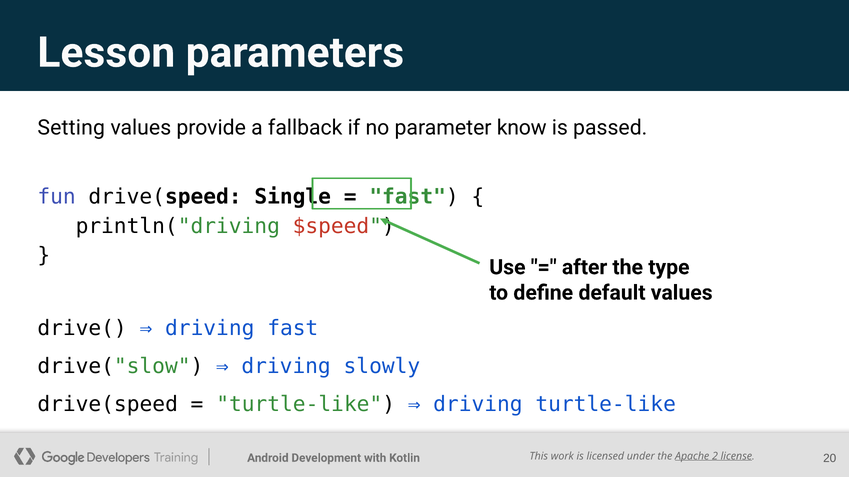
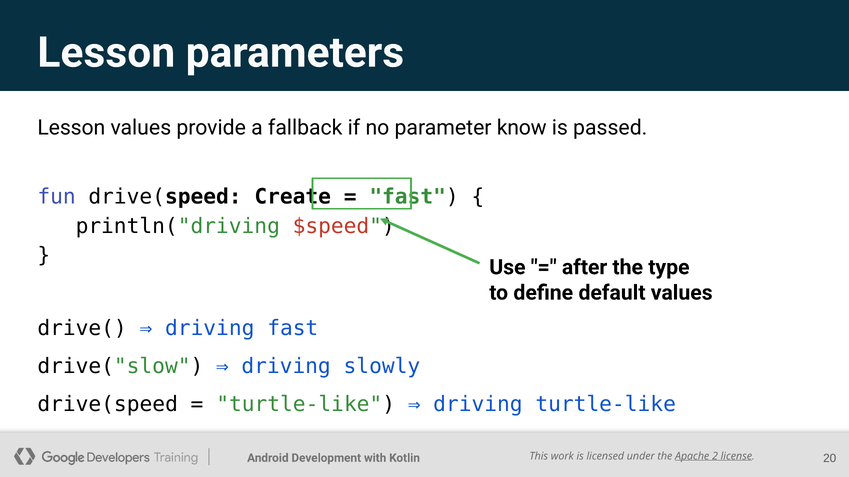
Setting at (71, 128): Setting -> Lesson
Single: Single -> Create
